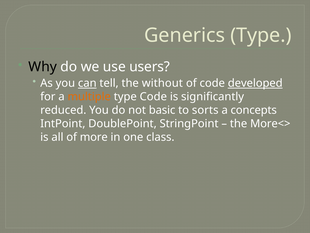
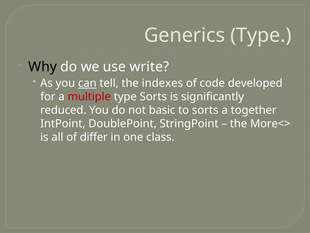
users: users -> write
without: without -> indexes
developed underline: present -> none
multiple colour: orange -> red
type Code: Code -> Sorts
concepts: concepts -> together
more: more -> differ
